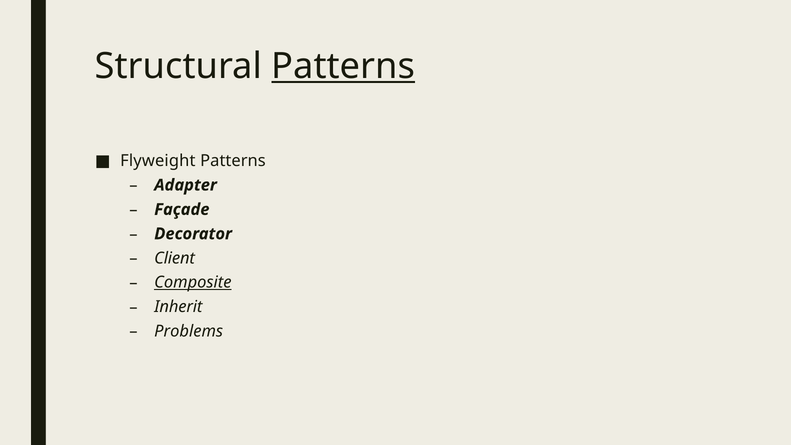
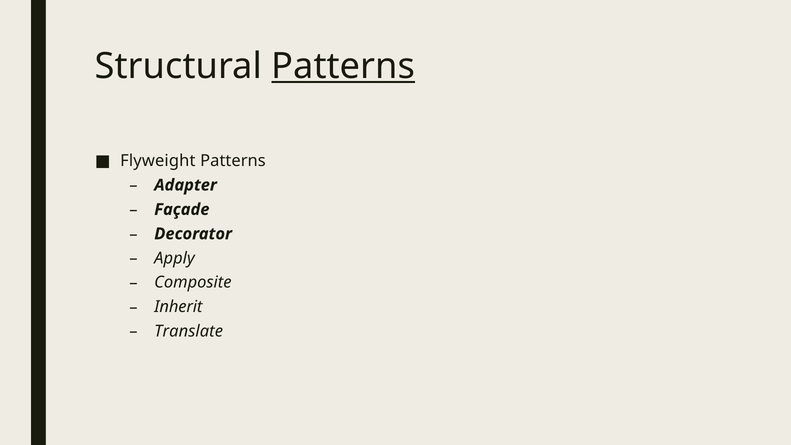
Client: Client -> Apply
Composite underline: present -> none
Problems: Problems -> Translate
